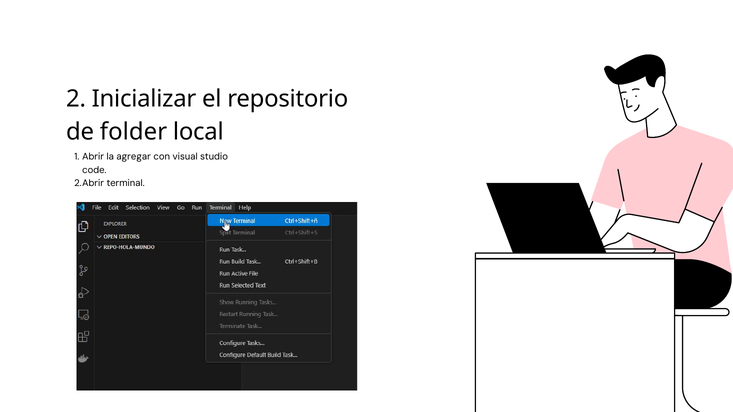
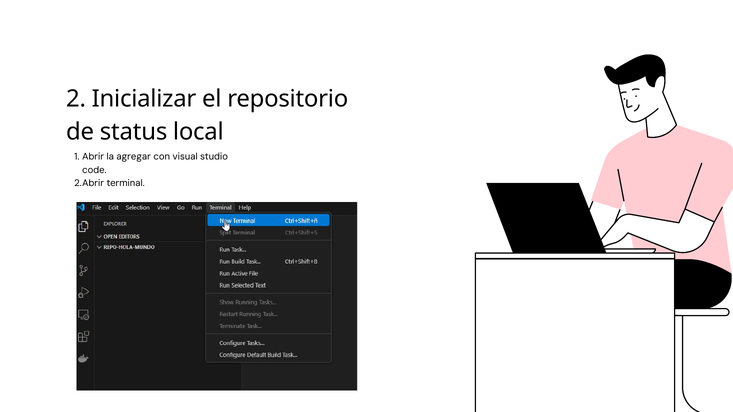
folder: folder -> status
